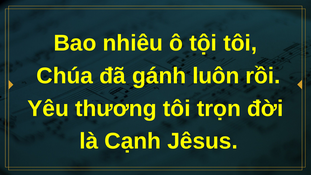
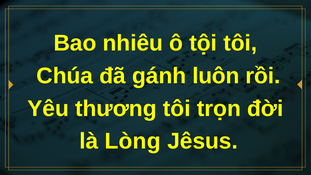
Cạnh: Cạnh -> Lòng
